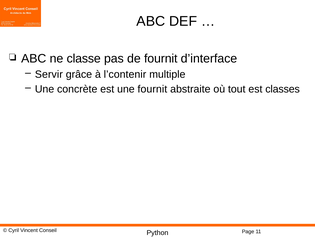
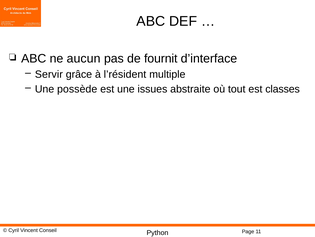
classe: classe -> aucun
l’contenir: l’contenir -> l’résident
concrète: concrète -> possède
une fournit: fournit -> issues
